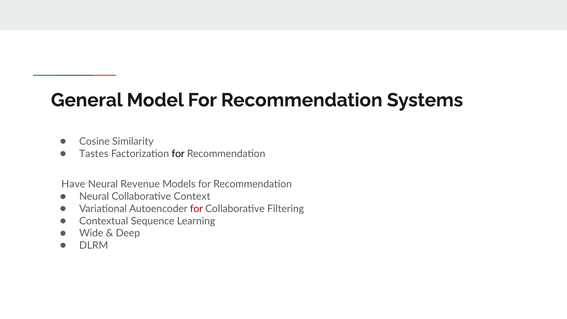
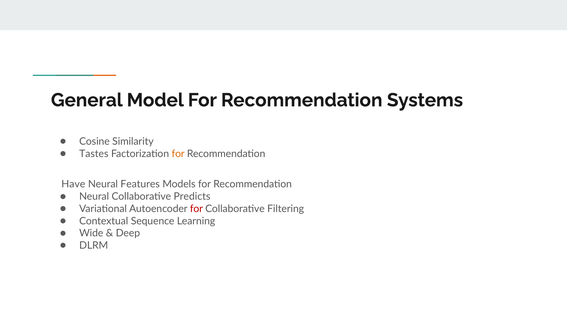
for at (178, 154) colour: black -> orange
Revenue: Revenue -> Features
Context: Context -> Predicts
